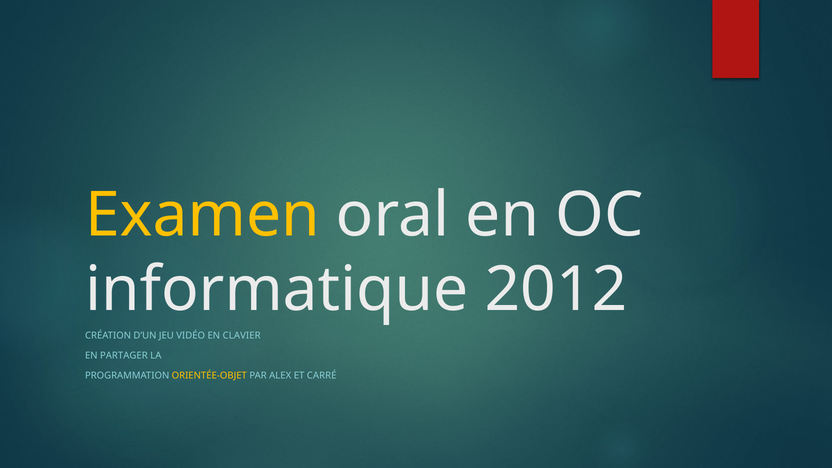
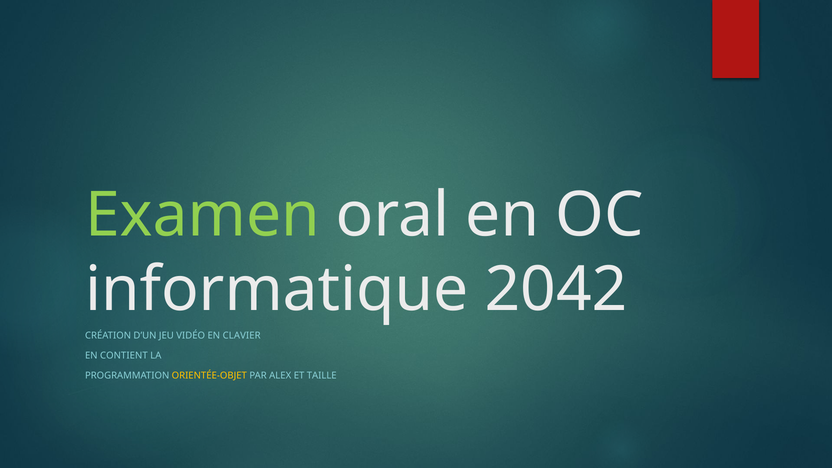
Examen colour: yellow -> light green
2012: 2012 -> 2042
PARTAGER: PARTAGER -> CONTIENT
CARRÉ: CARRÉ -> TAILLE
